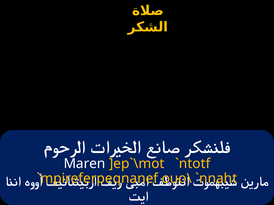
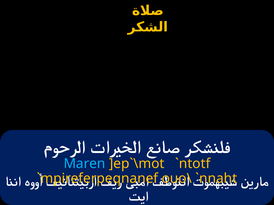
Maren colour: white -> light blue
